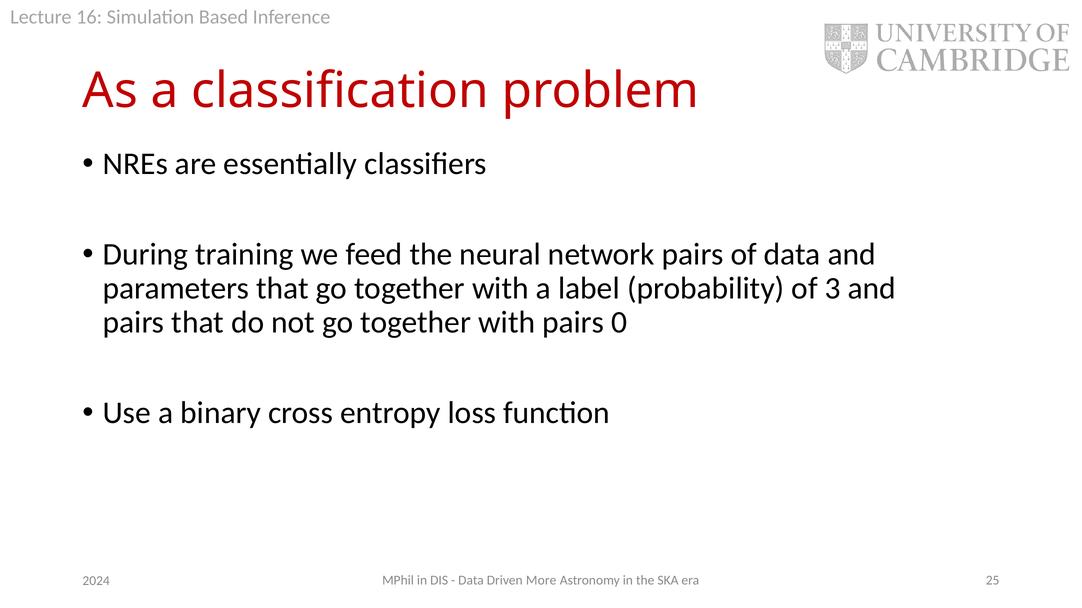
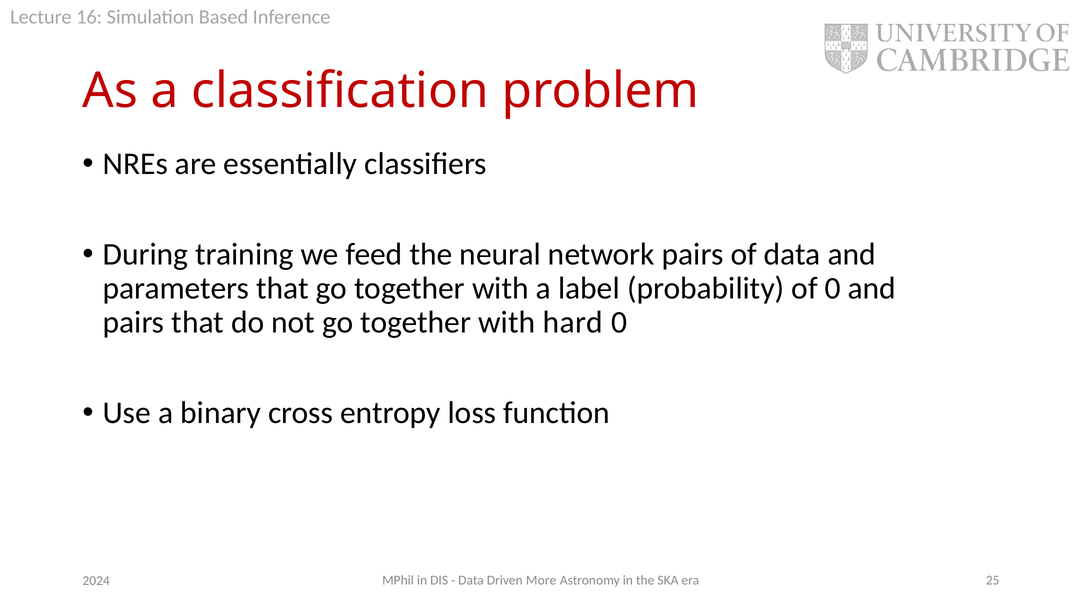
of 3: 3 -> 0
with pairs: pairs -> hard
